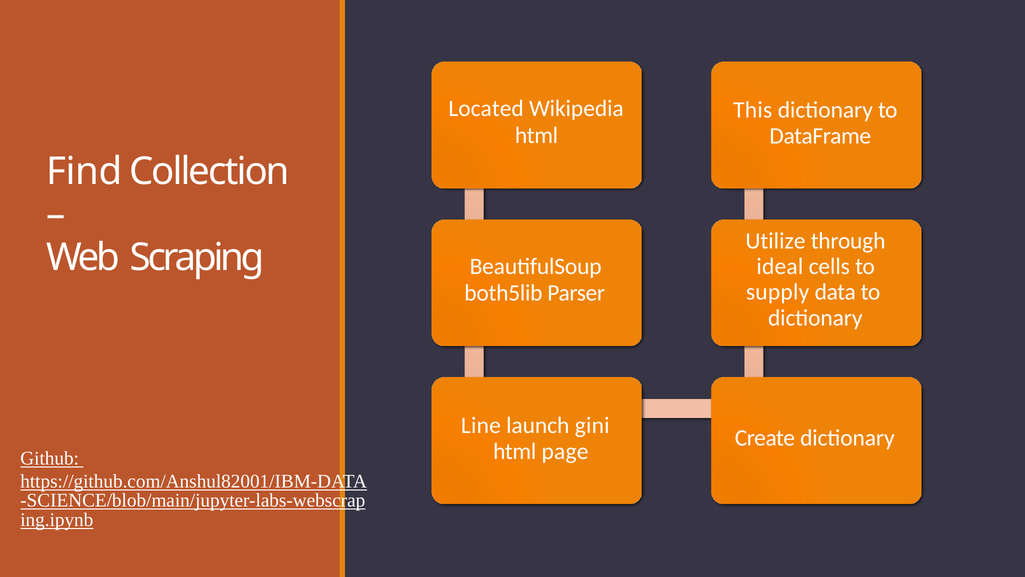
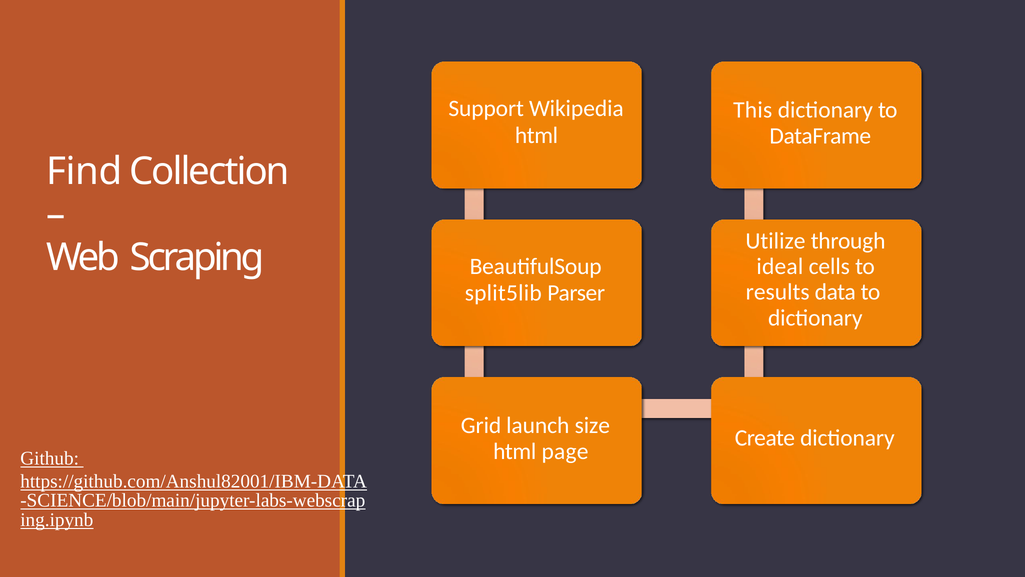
Located: Located -> Support
supply: supply -> results
both5lib: both5lib -> split5lib
Line: Line -> Grid
gini: gini -> size
